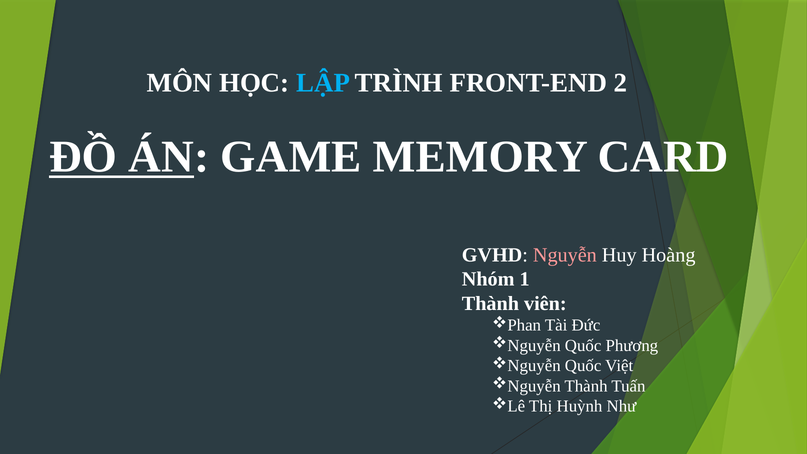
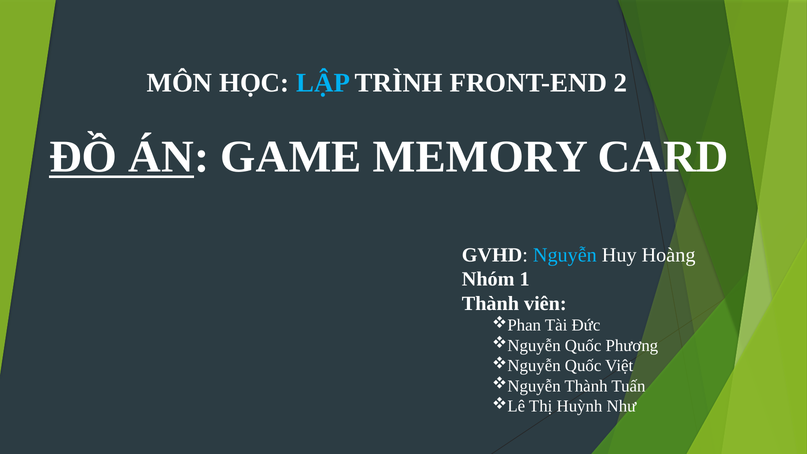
Nguyễn colour: pink -> light blue
